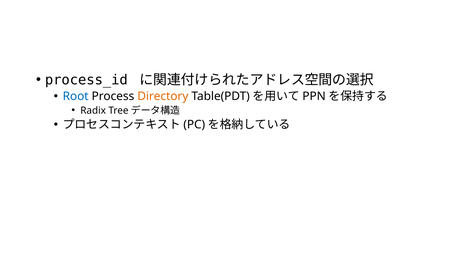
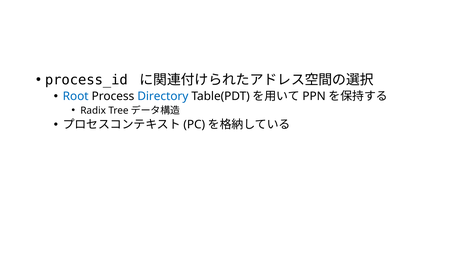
Directory colour: orange -> blue
